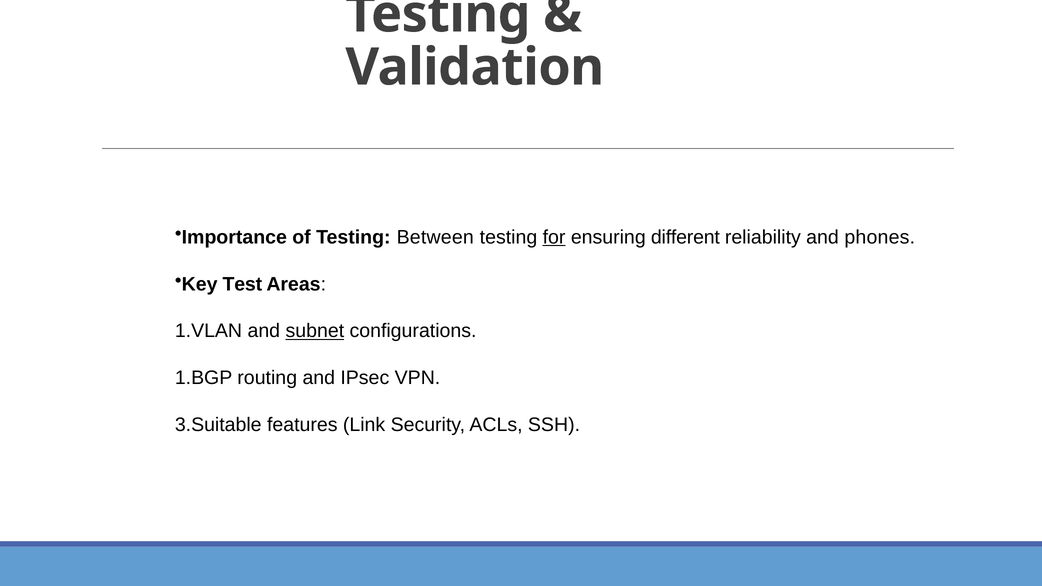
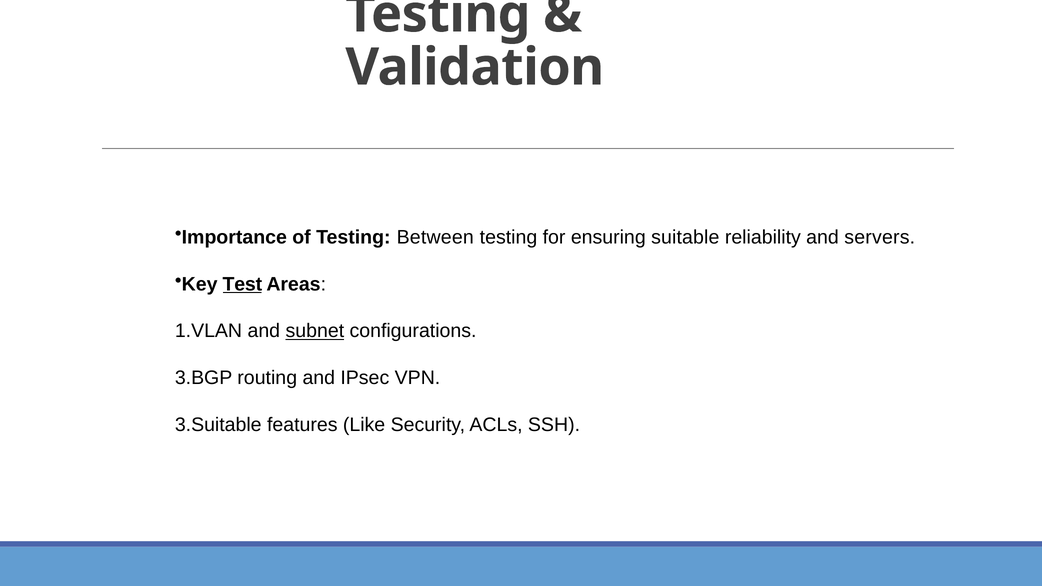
for underline: present -> none
different: different -> suitable
phones: phones -> servers
Test underline: none -> present
1.BGP: 1.BGP -> 3.BGP
Link: Link -> Like
